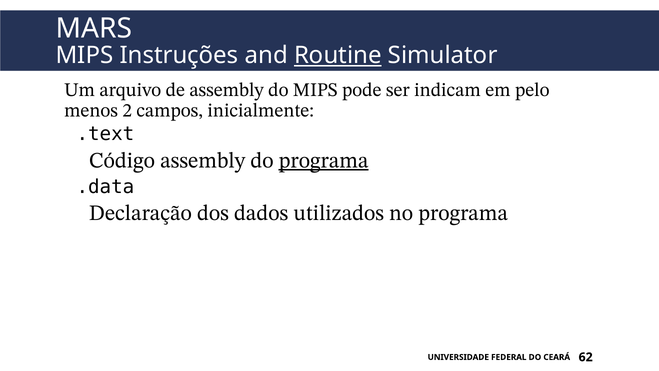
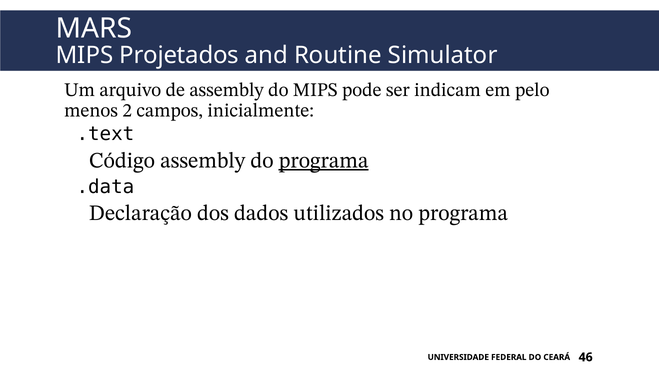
Instruções: Instruções -> Projetados
Routine underline: present -> none
62: 62 -> 46
